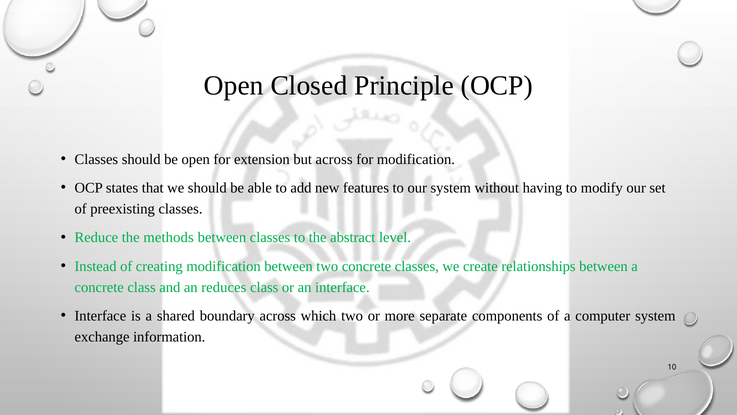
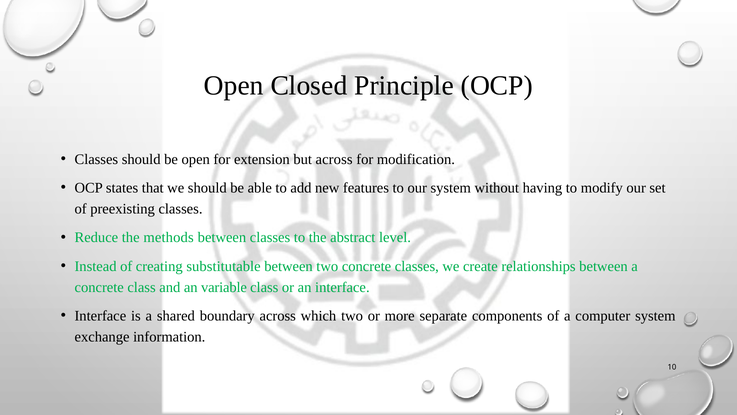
creating modification: modification -> substitutable
reduces: reduces -> variable
